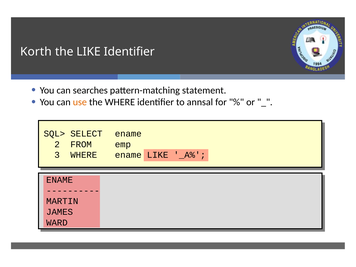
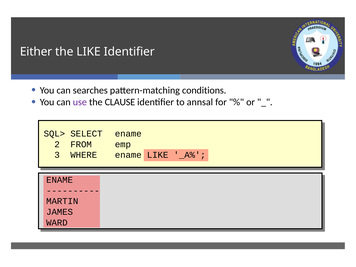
Korth: Korth -> Either
statement: statement -> conditions
use colour: orange -> purple
the WHERE: WHERE -> CLAUSE
